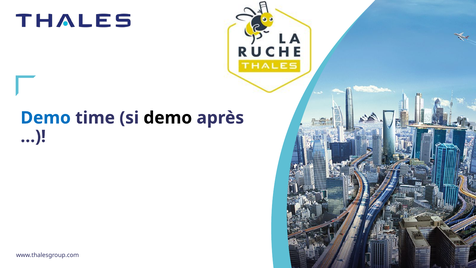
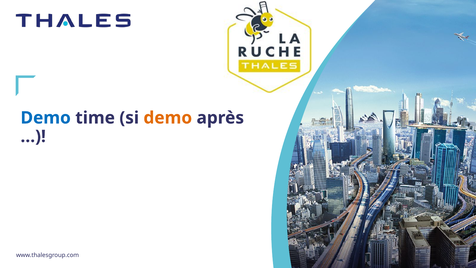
demo at (168, 118) colour: black -> orange
